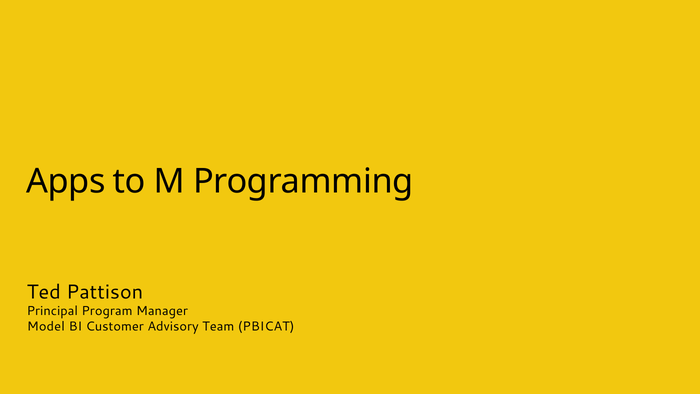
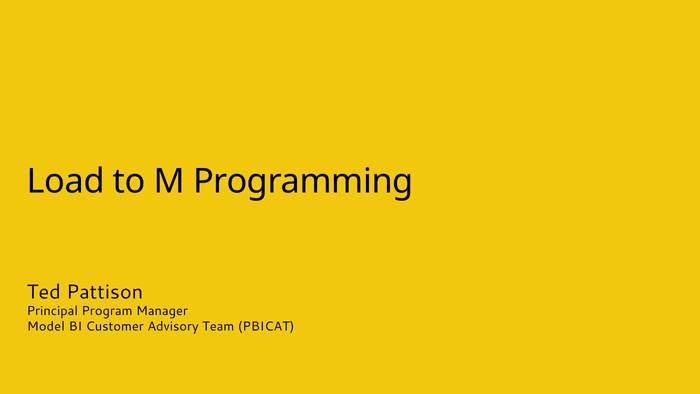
Apps: Apps -> Load
